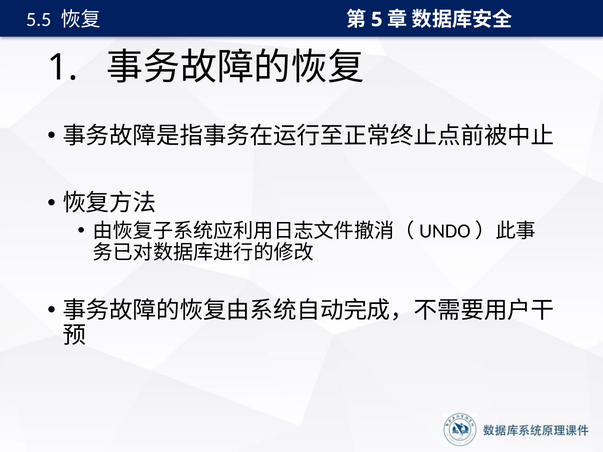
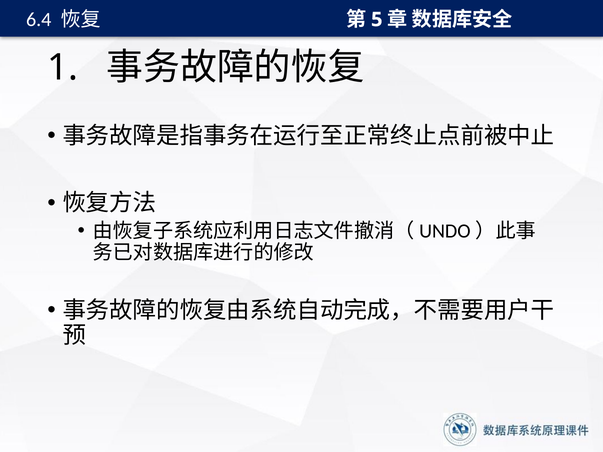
5.5: 5.5 -> 6.4
